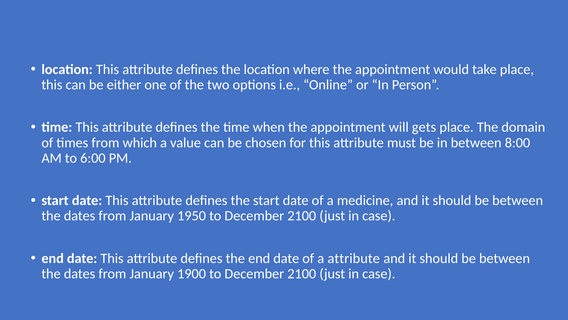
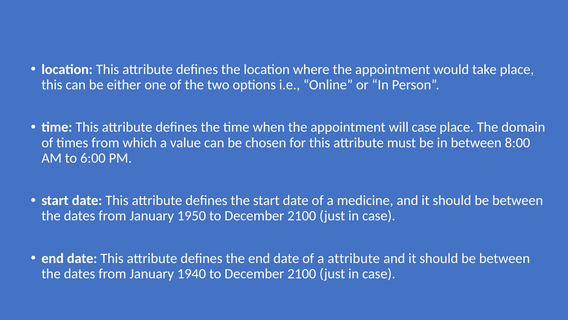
will gets: gets -> case
1900: 1900 -> 1940
